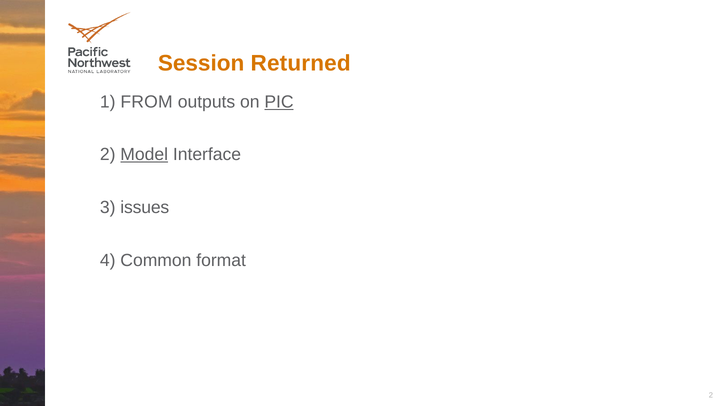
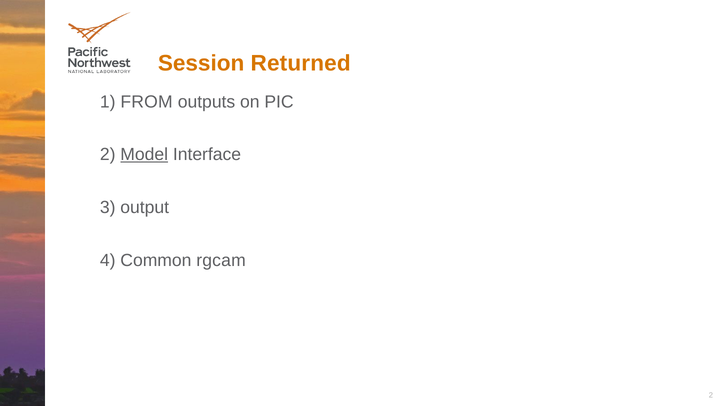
PIC underline: present -> none
issues: issues -> output
format: format -> rgcam
